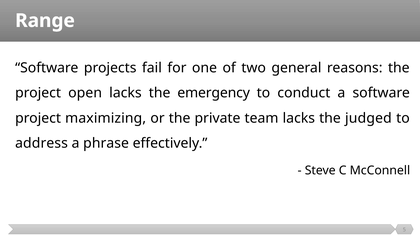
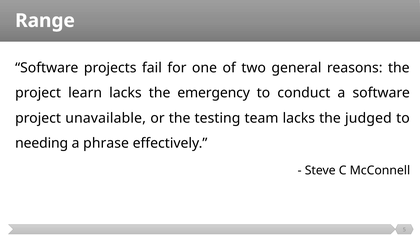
open: open -> learn
maximizing: maximizing -> unavailable
private: private -> testing
address: address -> needing
